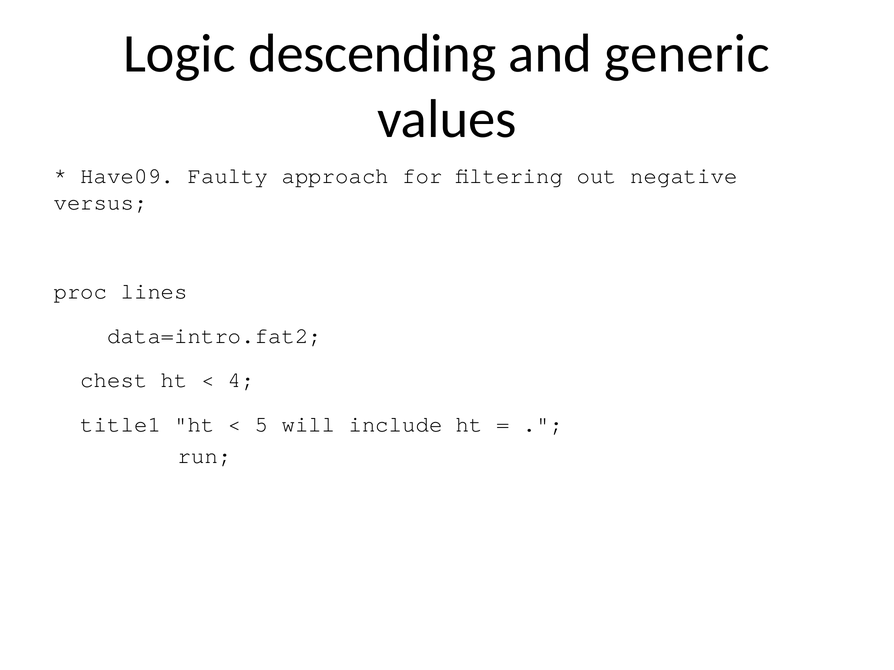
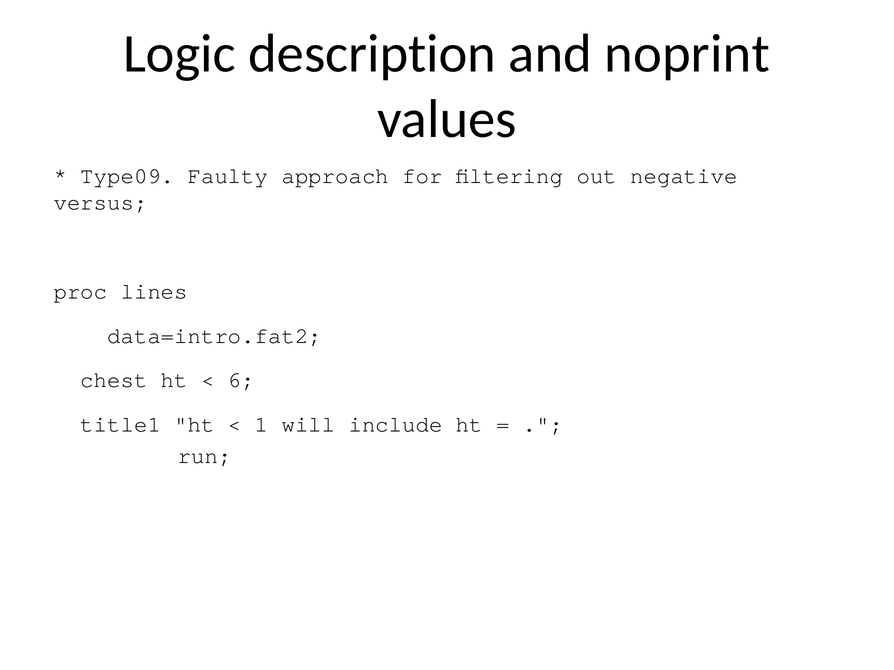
descending: descending -> description
generic: generic -> noprint
Have09: Have09 -> Type09
4: 4 -> 6
5: 5 -> 1
